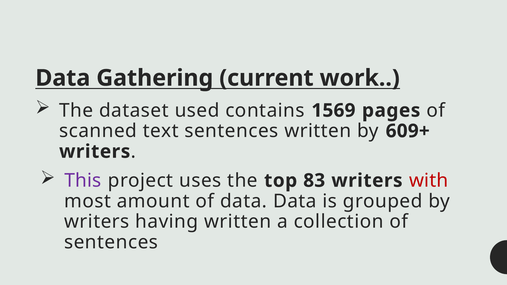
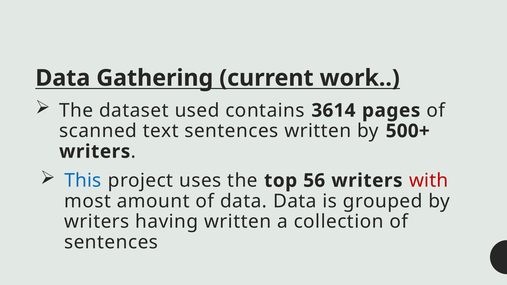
1569: 1569 -> 3614
609+: 609+ -> 500+
This colour: purple -> blue
83: 83 -> 56
